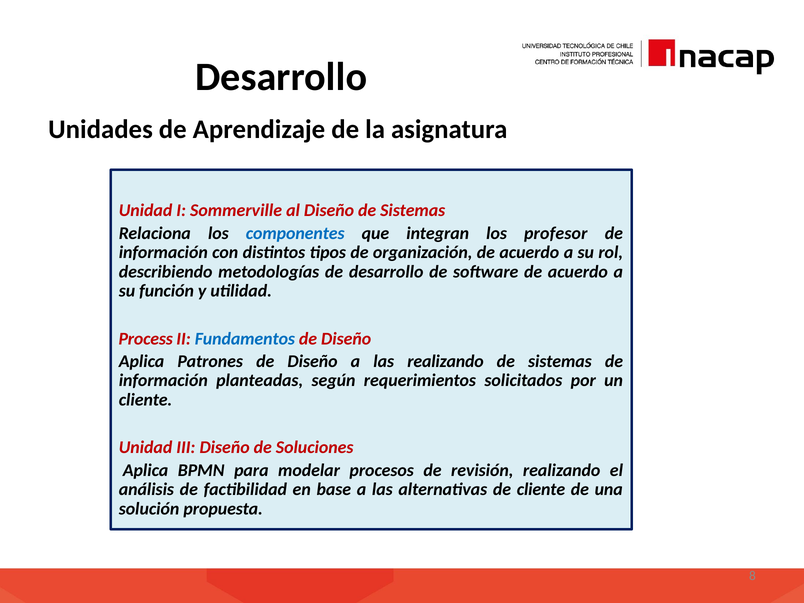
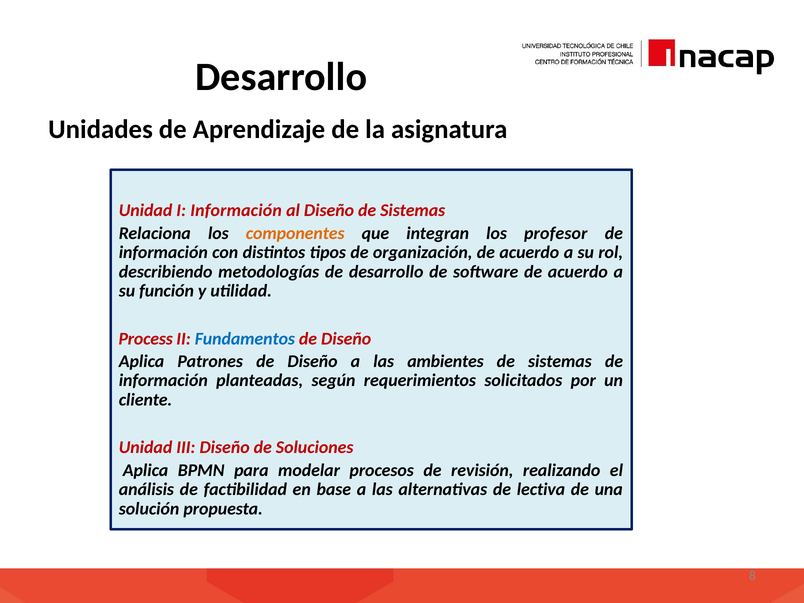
I Sommerville: Sommerville -> Información
componentes colour: blue -> orange
las realizando: realizando -> ambientes
de cliente: cliente -> lectiva
